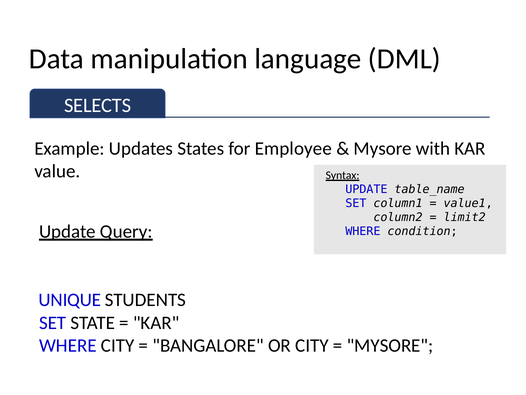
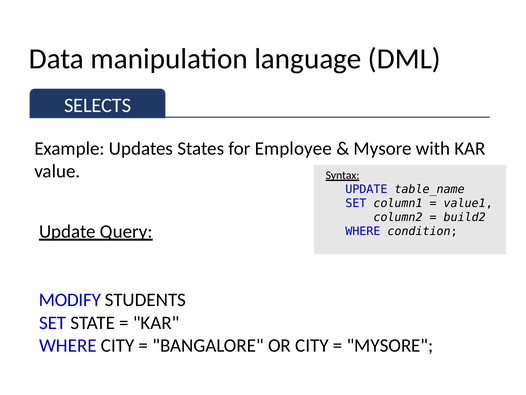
limit2: limit2 -> build2
UNIQUE: UNIQUE -> MODIFY
